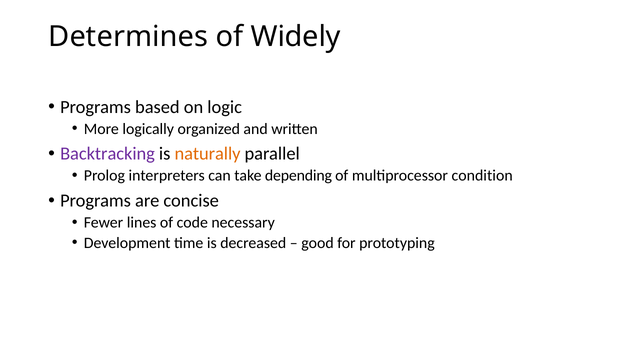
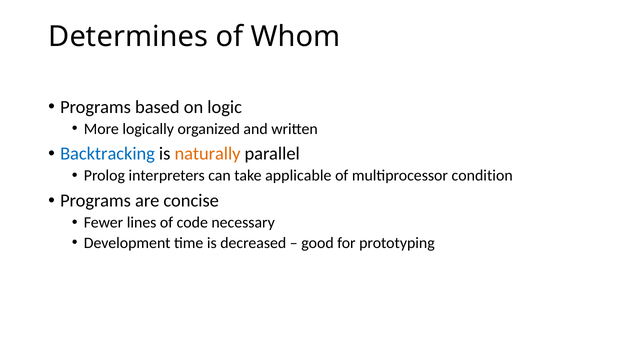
Widely: Widely -> Whom
Backtracking colour: purple -> blue
depending: depending -> applicable
